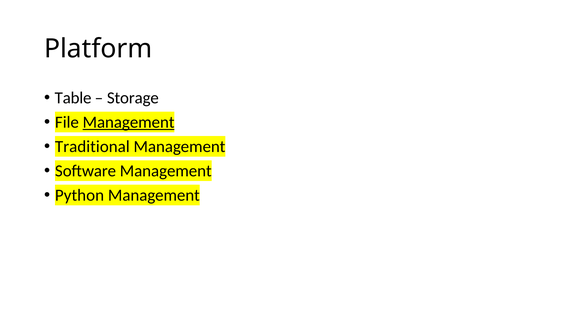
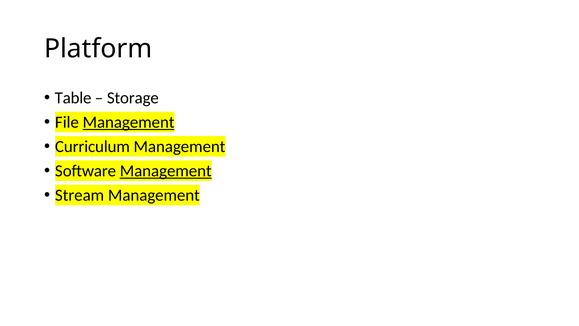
Traditional: Traditional -> Curriculum
Management at (166, 171) underline: none -> present
Python: Python -> Stream
